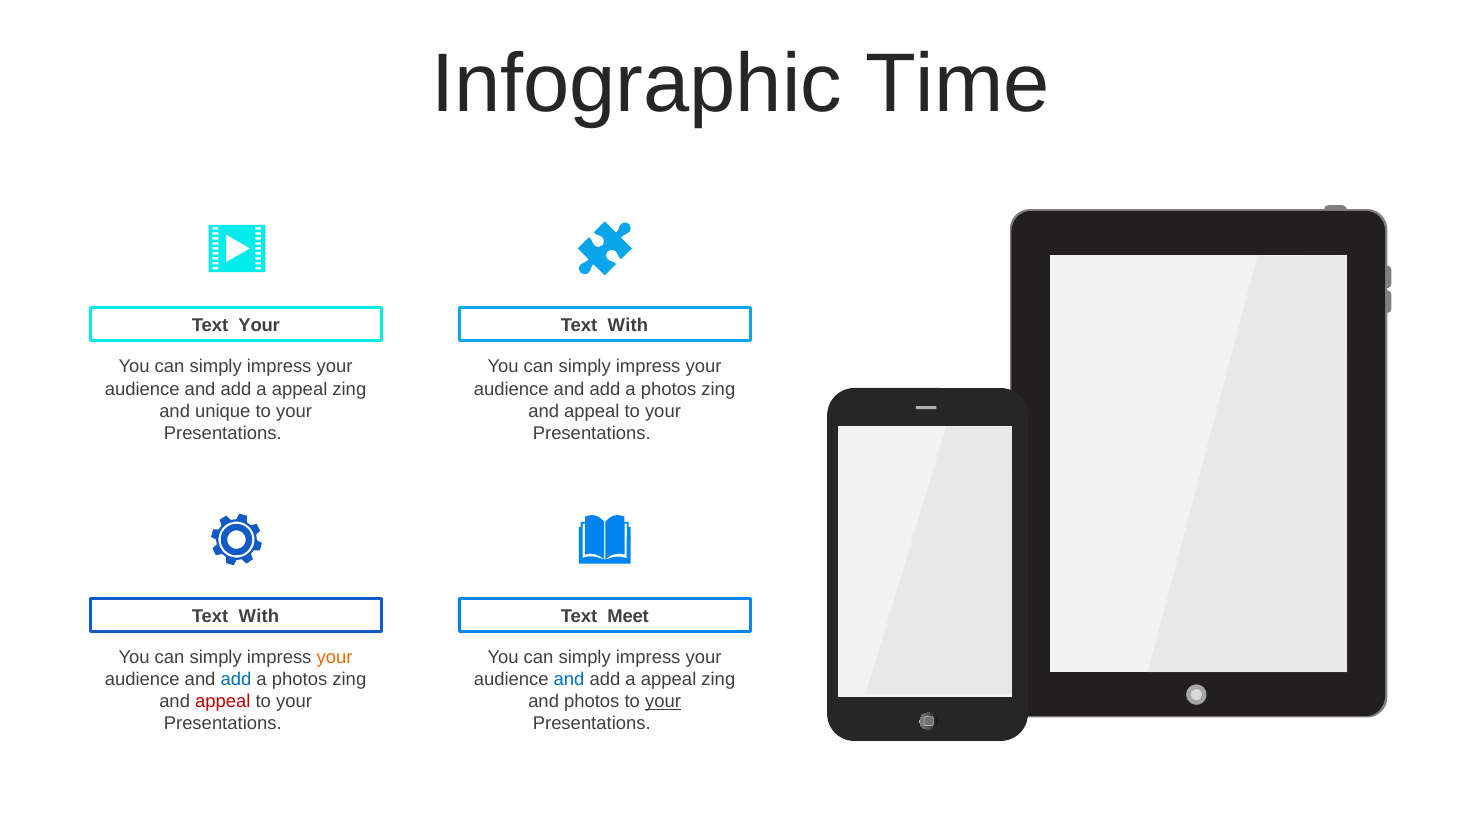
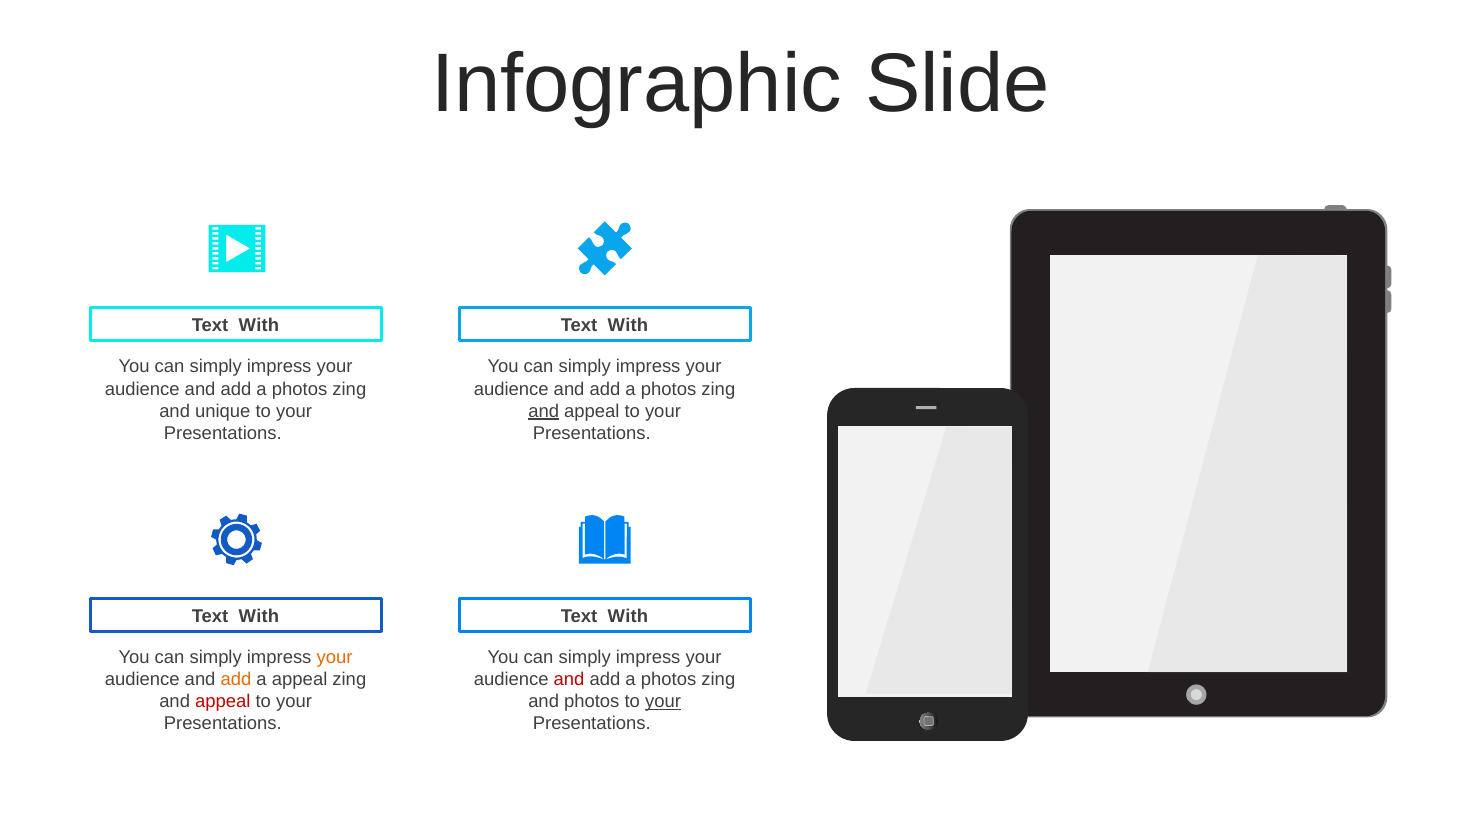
Time: Time -> Slide
Your at (259, 326): Your -> With
appeal at (300, 389): appeal -> photos
and at (544, 411) underline: none -> present
Meet at (628, 616): Meet -> With
add at (236, 680) colour: blue -> orange
photos at (300, 680): photos -> appeal
and at (569, 680) colour: blue -> red
appeal at (669, 680): appeal -> photos
